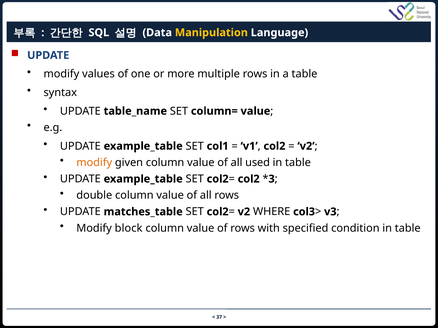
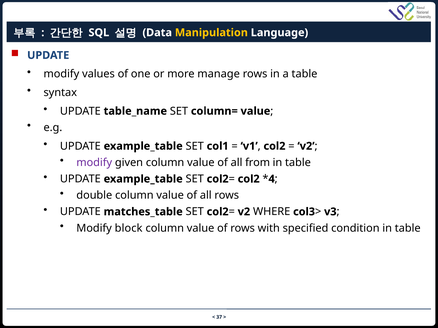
multiple: multiple -> manage
modify at (94, 163) colour: orange -> purple
used: used -> from
3: 3 -> 4
